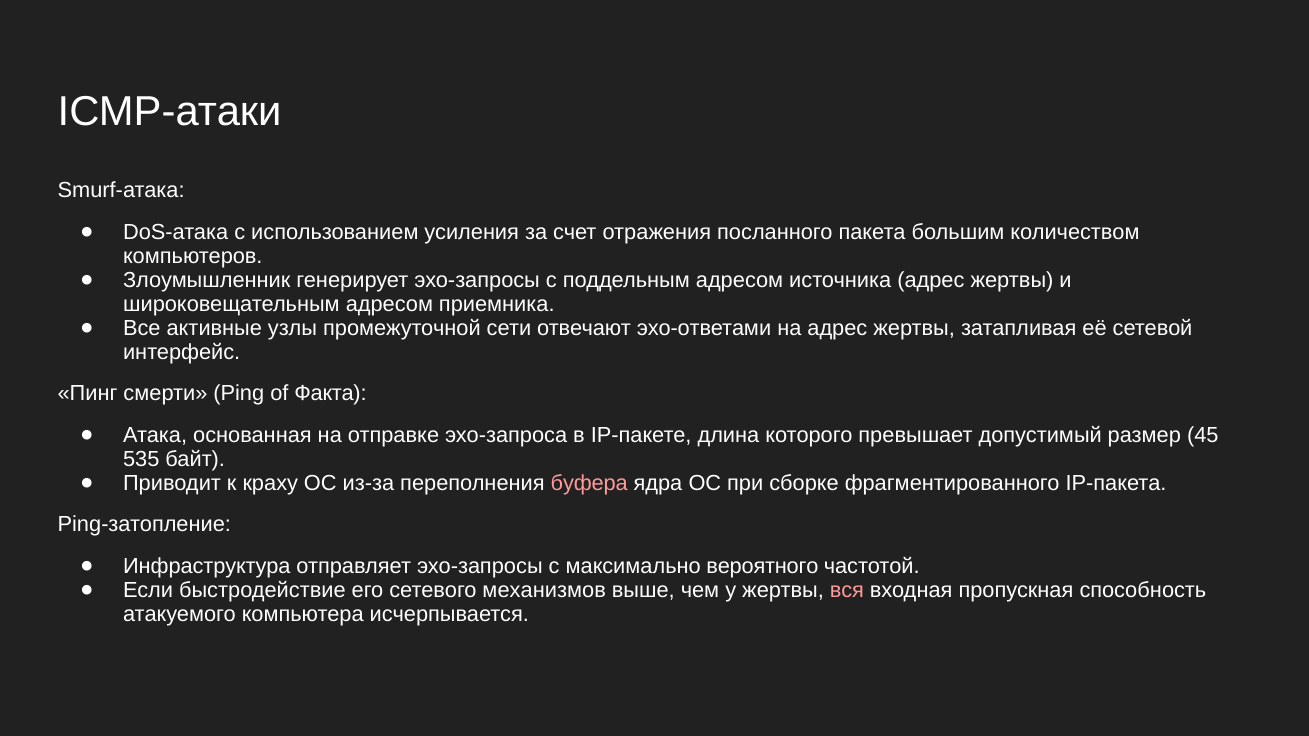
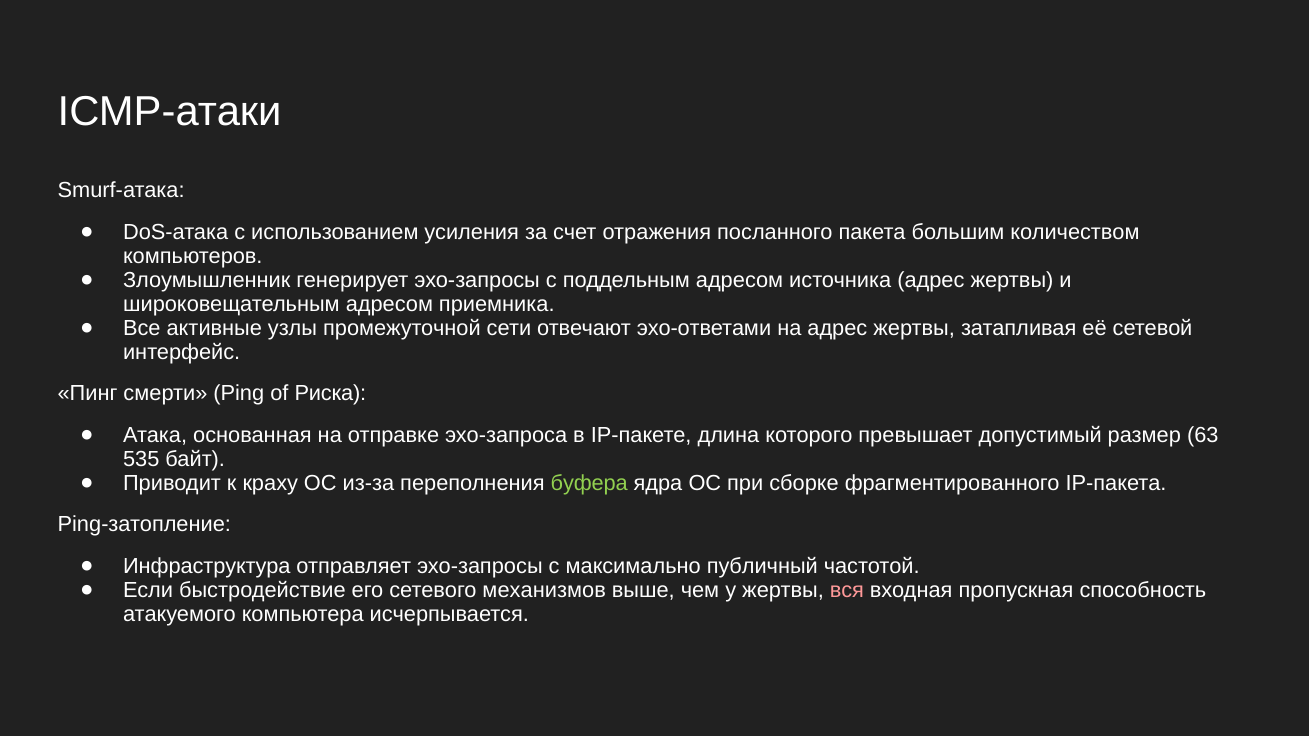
Факта: Факта -> Риска
45: 45 -> 63
буфера colour: pink -> light green
вероятного: вероятного -> публичный
